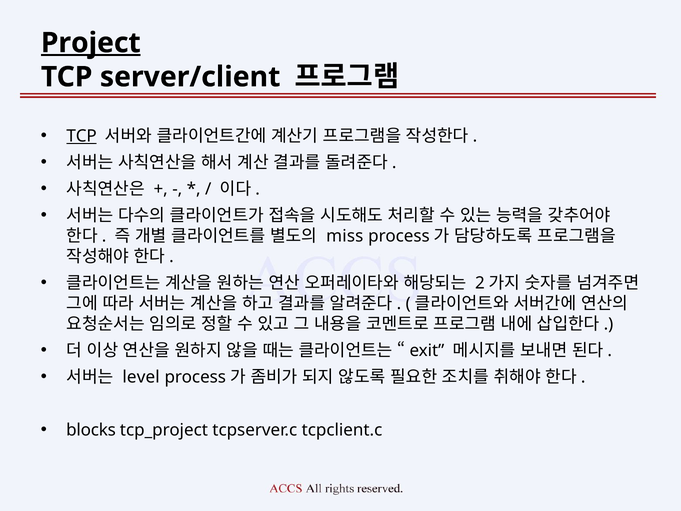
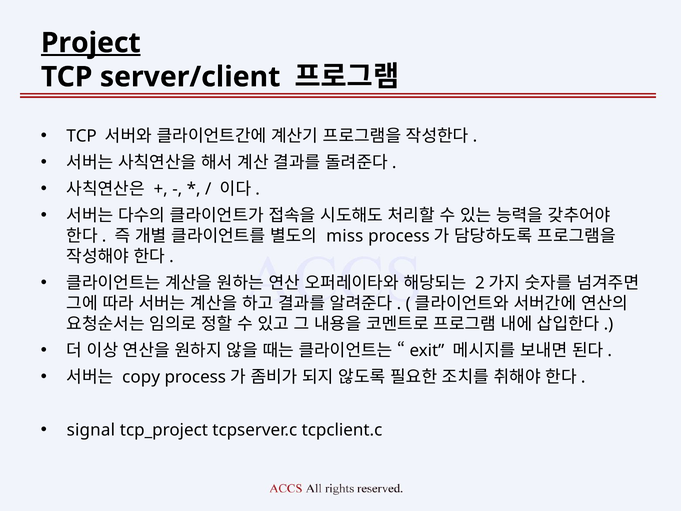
TCP at (82, 136) underline: present -> none
level: level -> copy
blocks: blocks -> signal
